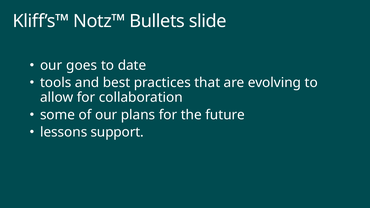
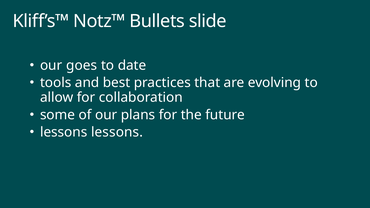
lessons support: support -> lessons
